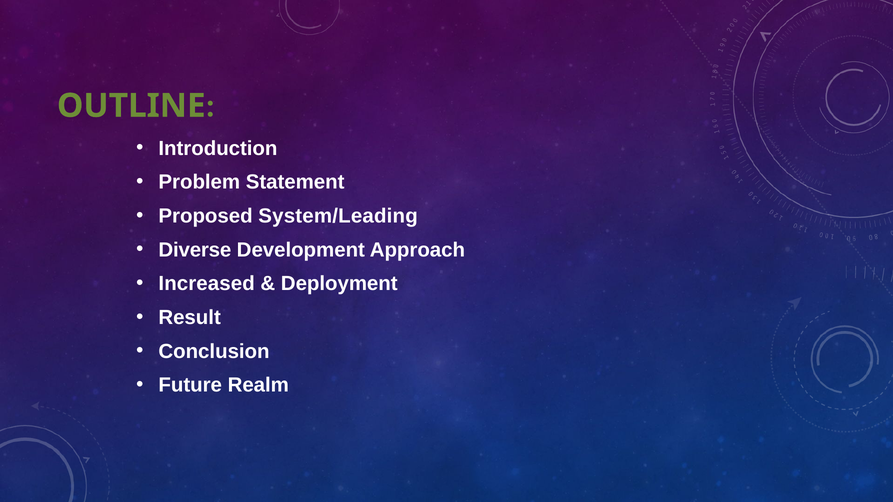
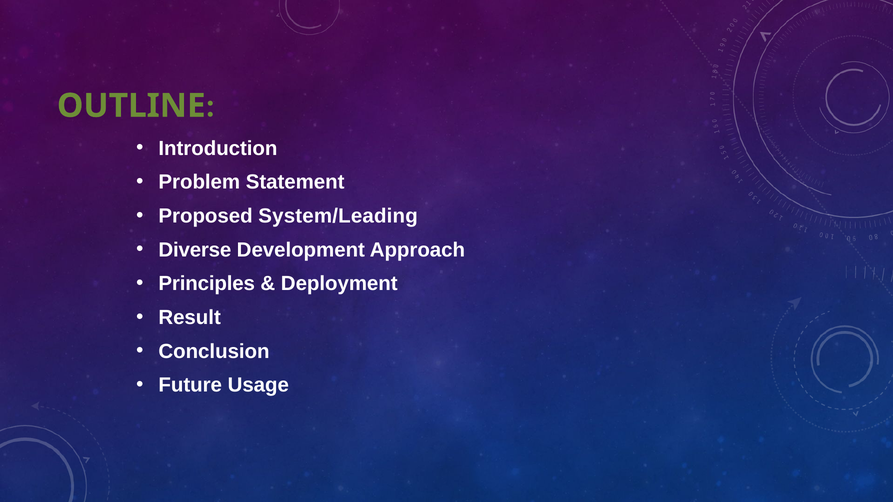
Increased: Increased -> Principles
Realm: Realm -> Usage
